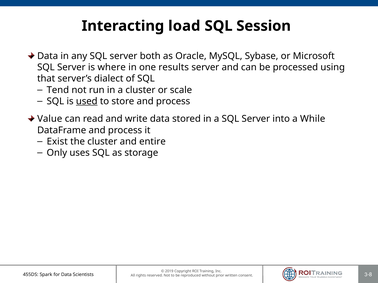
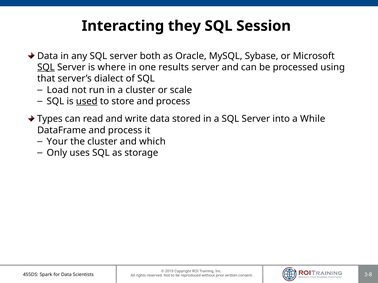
load: load -> they
SQL at (46, 67) underline: none -> present
Tend: Tend -> Load
Value: Value -> Types
Exist: Exist -> Your
entire: entire -> which
